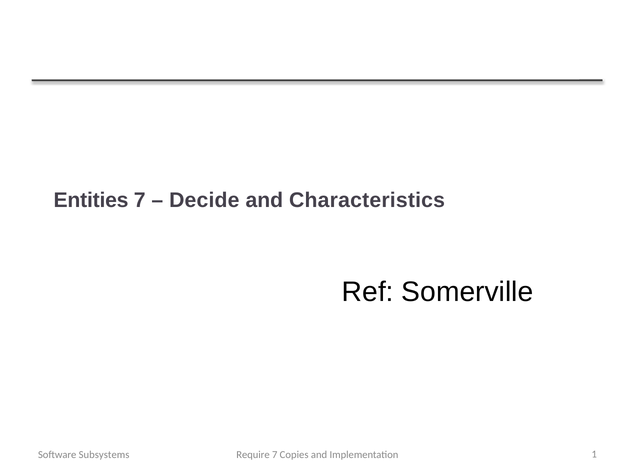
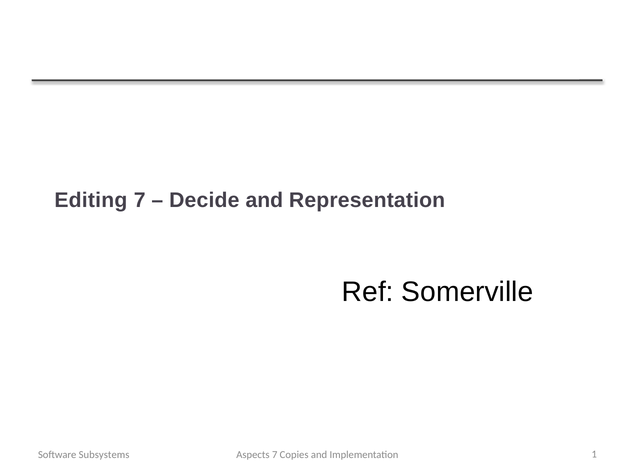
Entities: Entities -> Editing
Characteristics: Characteristics -> Representation
Require: Require -> Aspects
